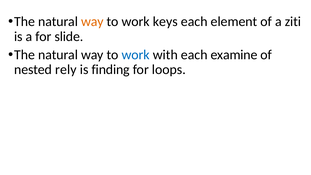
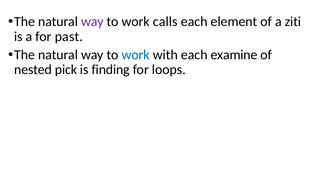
way at (92, 22) colour: orange -> purple
keys: keys -> calls
slide: slide -> past
rely: rely -> pick
